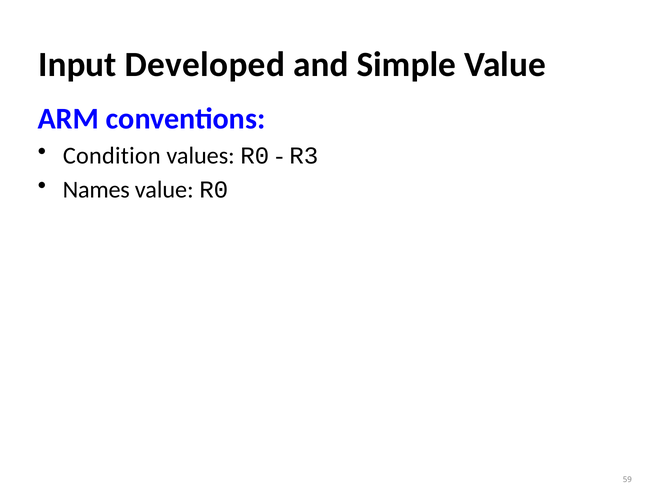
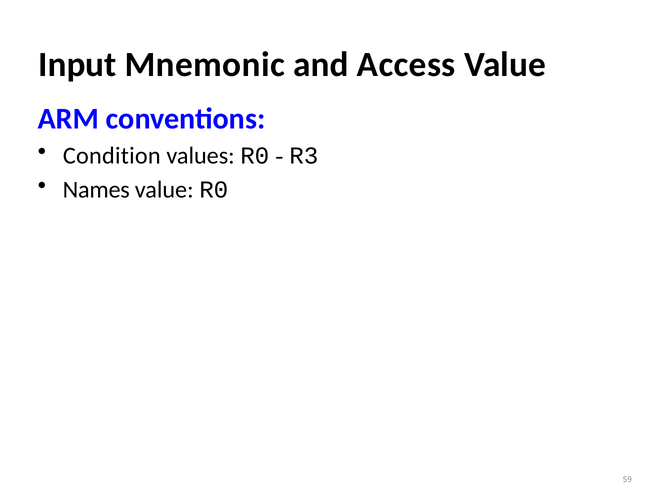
Developed: Developed -> Mnemonic
Simple: Simple -> Access
